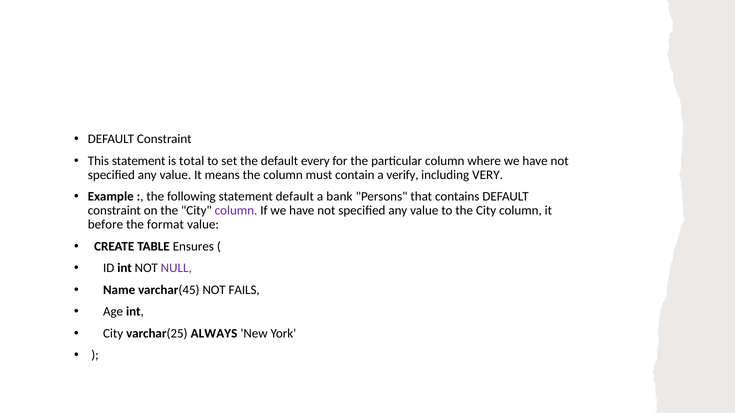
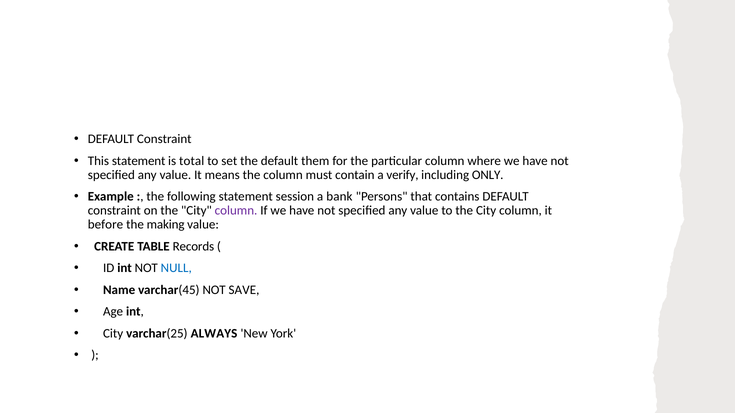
every: every -> them
VERY: VERY -> ONLY
statement default: default -> session
format: format -> making
Ensures: Ensures -> Records
NULL colour: purple -> blue
FAILS: FAILS -> SAVE
